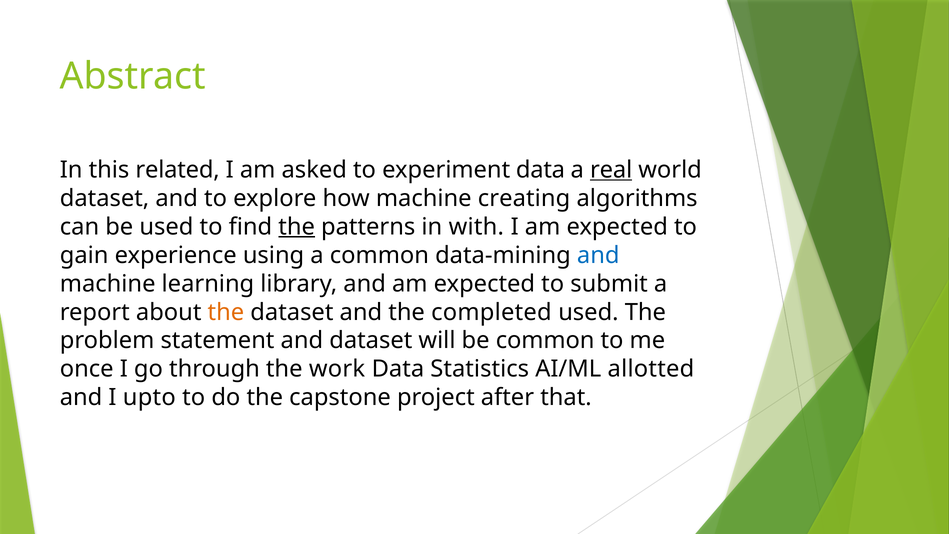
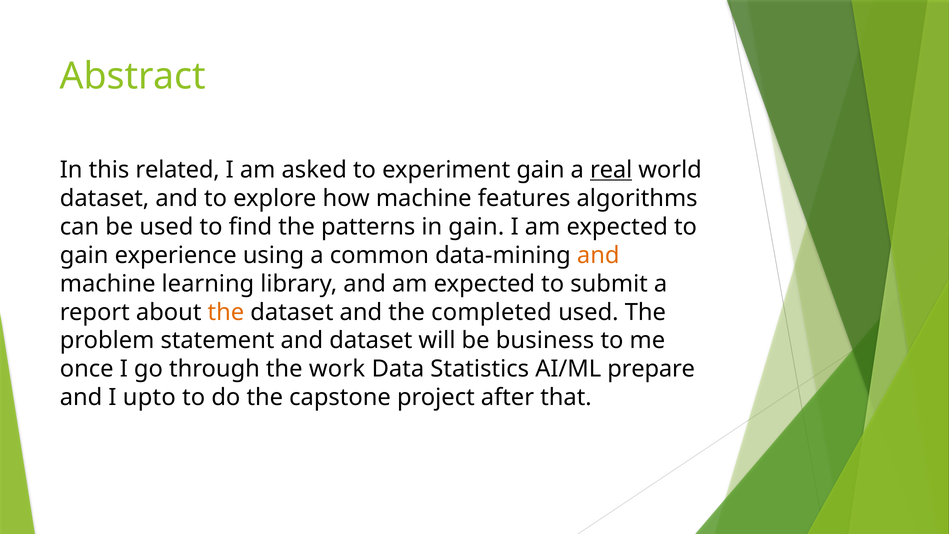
experiment data: data -> gain
creating: creating -> features
the at (297, 227) underline: present -> none
in with: with -> gain
and at (598, 255) colour: blue -> orange
be common: common -> business
allotted: allotted -> prepare
